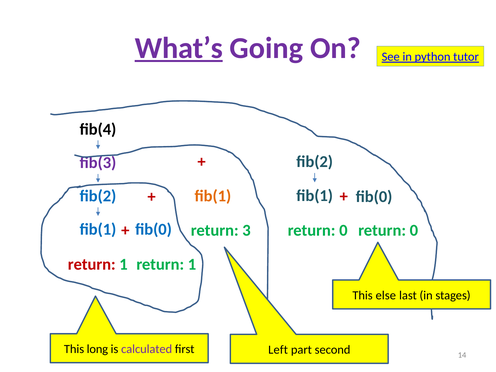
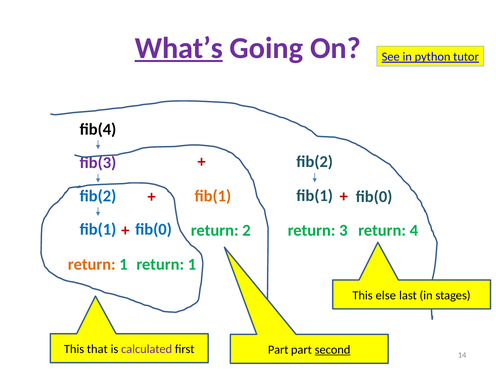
3: 3 -> 2
0 at (343, 230): 0 -> 3
0 at (414, 230): 0 -> 4
return at (92, 264) colour: red -> orange
long: long -> that
first Left: Left -> Part
second underline: none -> present
